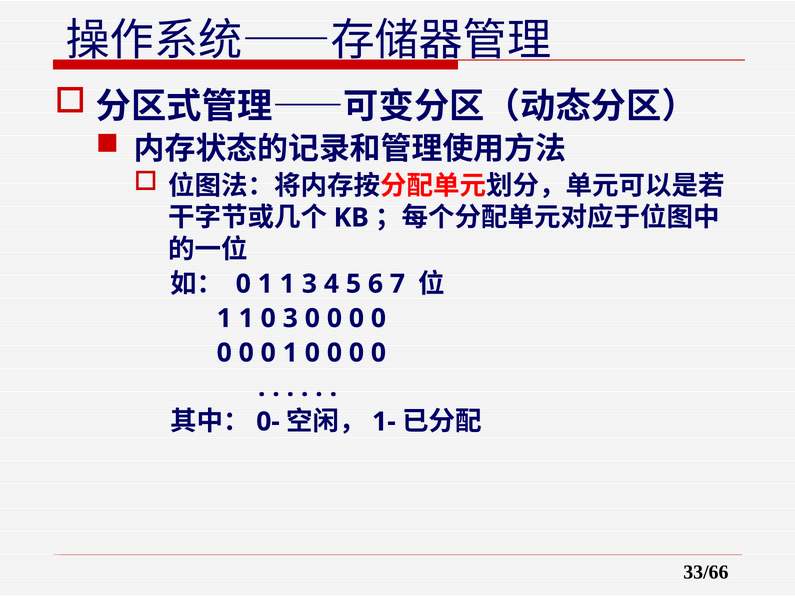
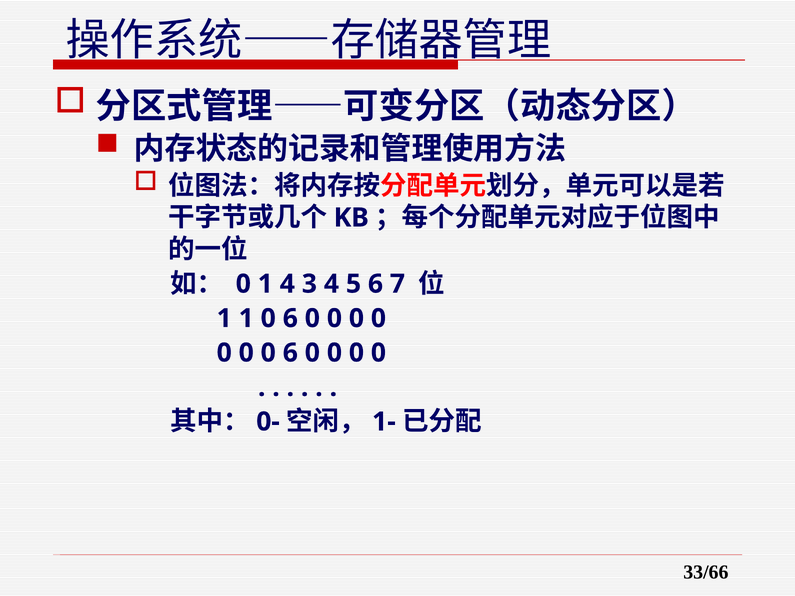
0 1 1: 1 -> 4
1 0 3: 3 -> 6
0 0 1: 1 -> 6
